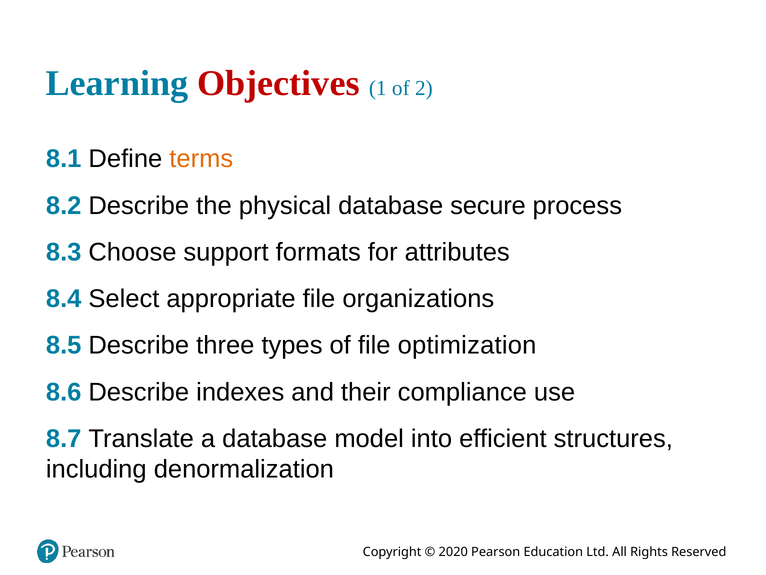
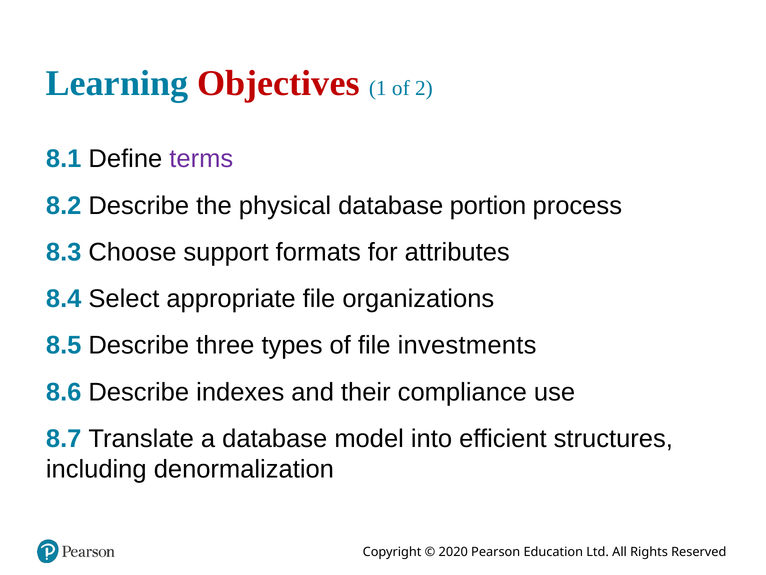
terms colour: orange -> purple
secure: secure -> portion
optimization: optimization -> investments
